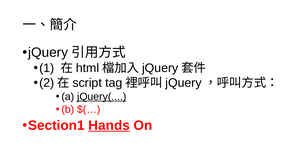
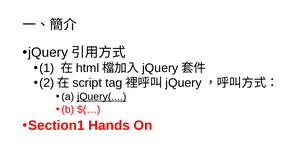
Hands underline: present -> none
